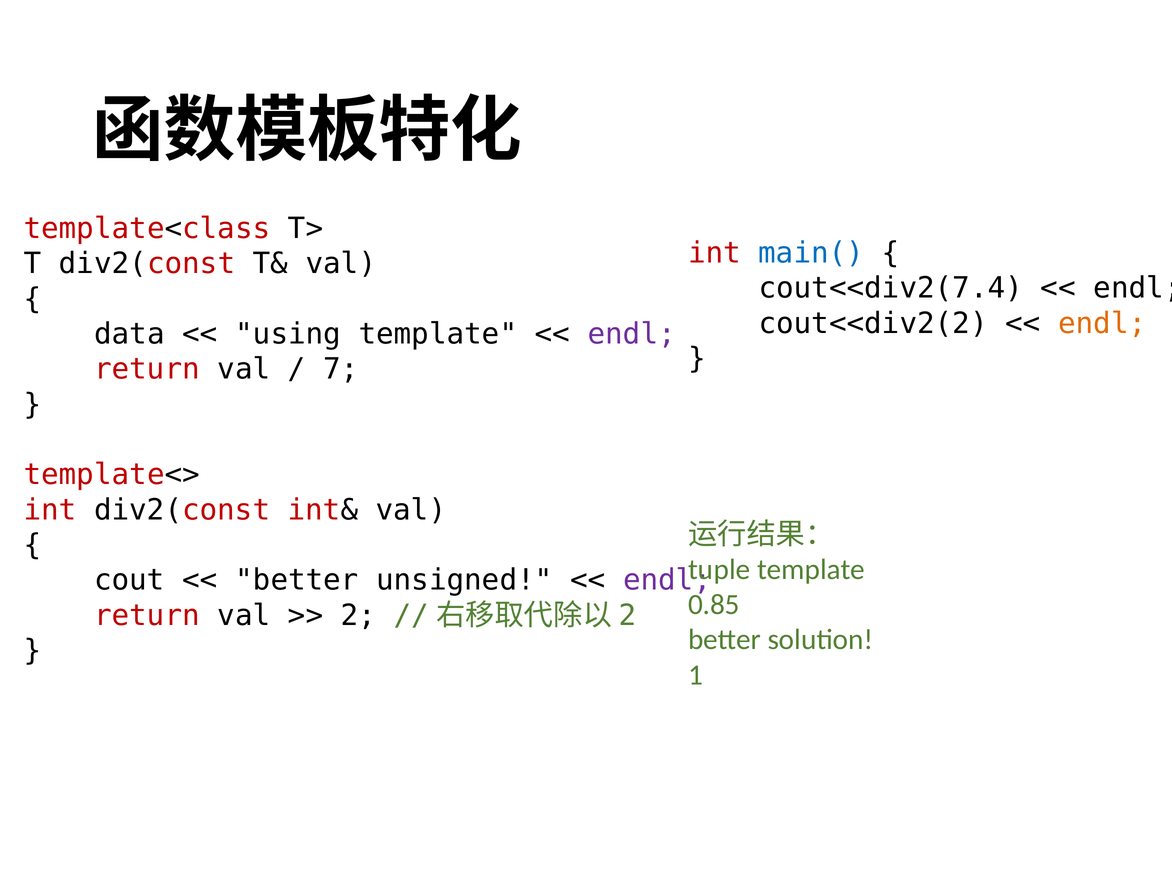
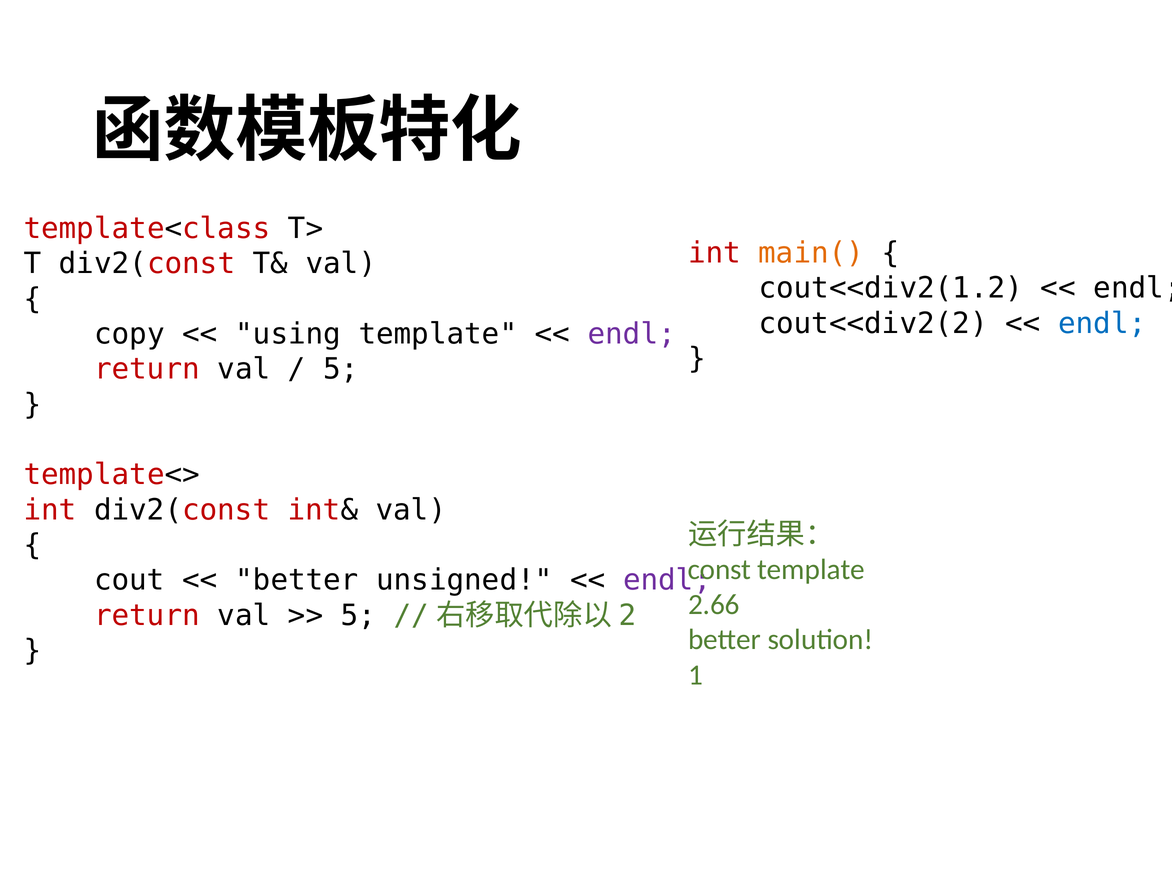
main( colour: blue -> orange
cout<<div2(7.4: cout<<div2(7.4 -> cout<<div2(1.2
endl at (1102, 323) colour: orange -> blue
data: data -> copy
7 at (341, 369): 7 -> 5
tuple: tuple -> const
0.85: 0.85 -> 2.66
2 at (358, 615): 2 -> 5
